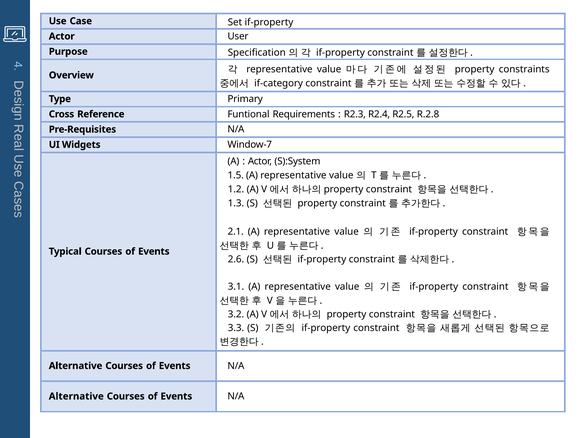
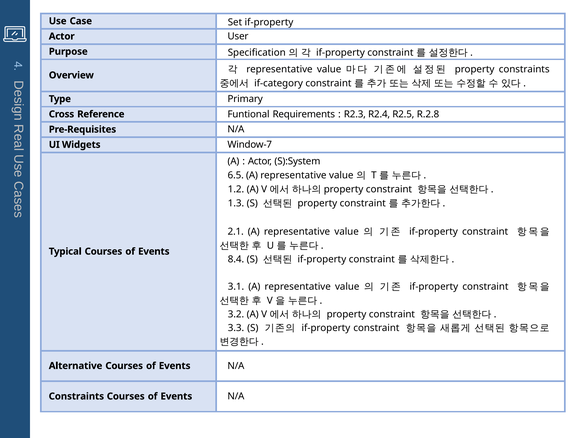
1.5: 1.5 -> 6.5
2.6: 2.6 -> 8.4
Alternative at (76, 397): Alternative -> Constraints
